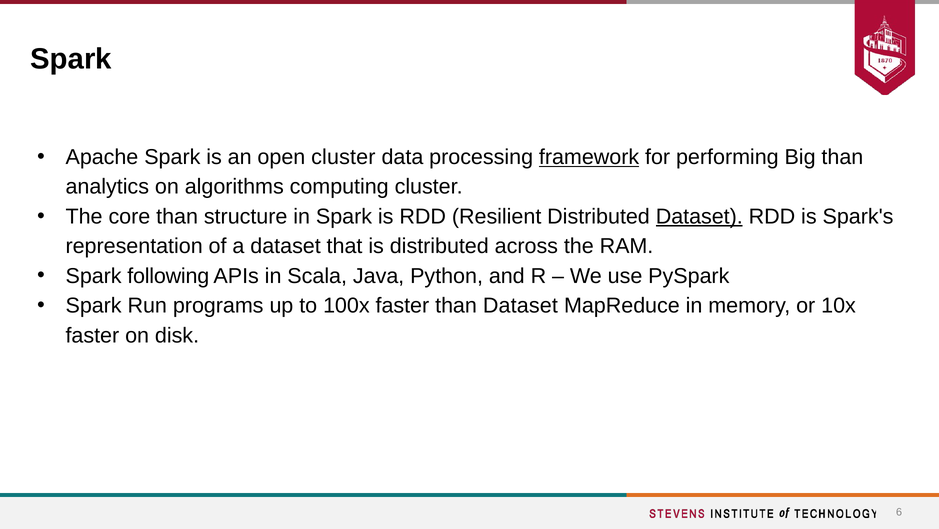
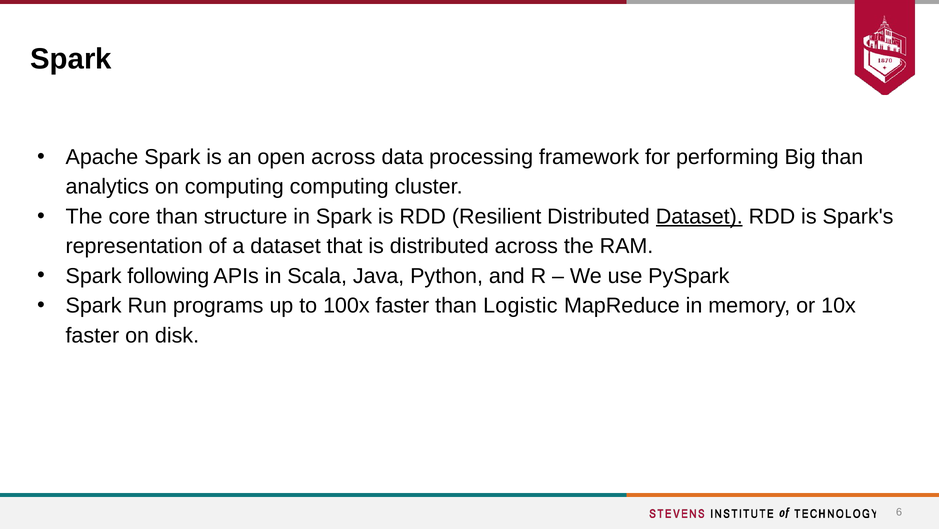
open cluster: cluster -> across
framework underline: present -> none
on algorithms: algorithms -> computing
than Dataset: Dataset -> Logistic
